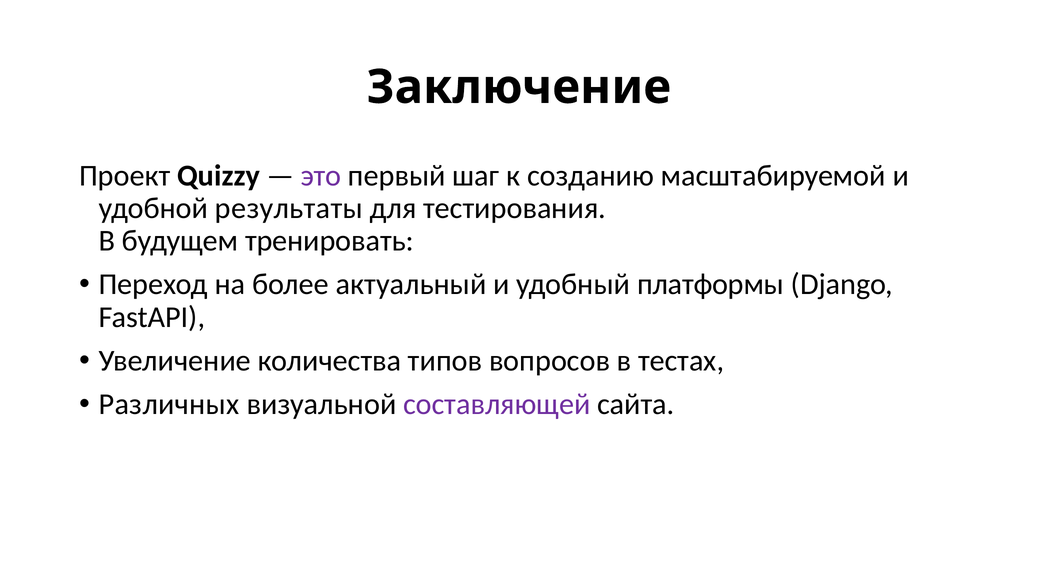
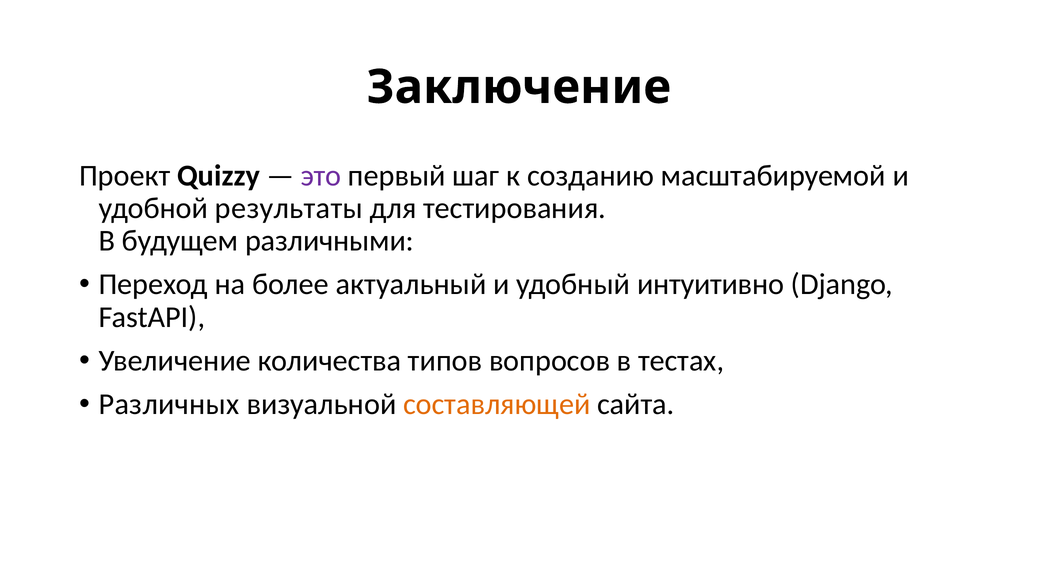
тренировать: тренировать -> различными
платформы: платформы -> интуитивно
составляющей colour: purple -> orange
